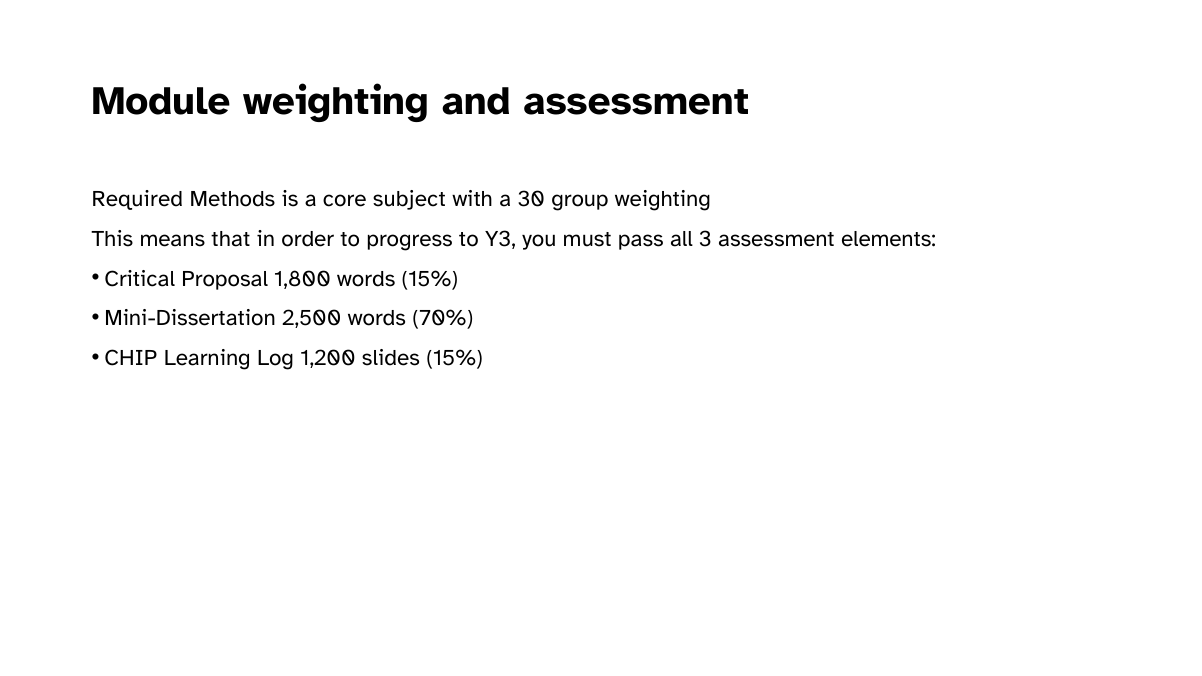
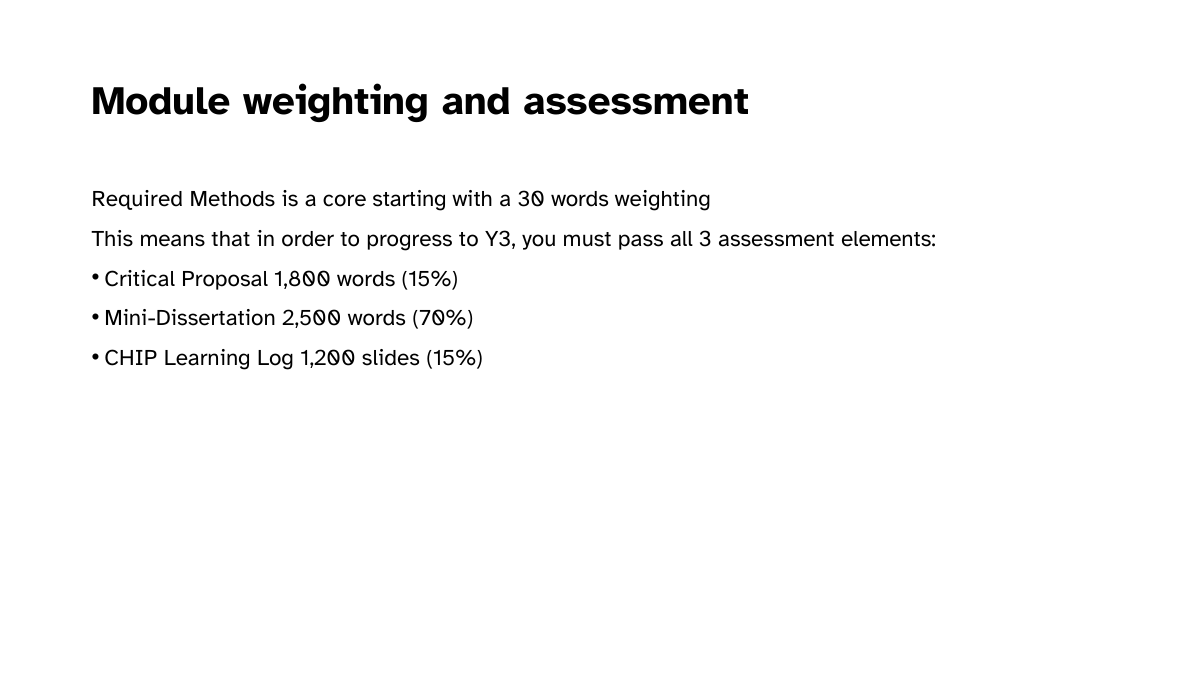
subject: subject -> starting
30 group: group -> words
